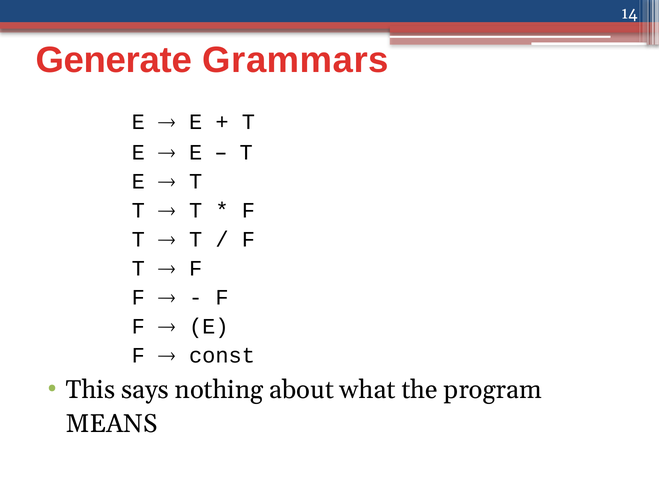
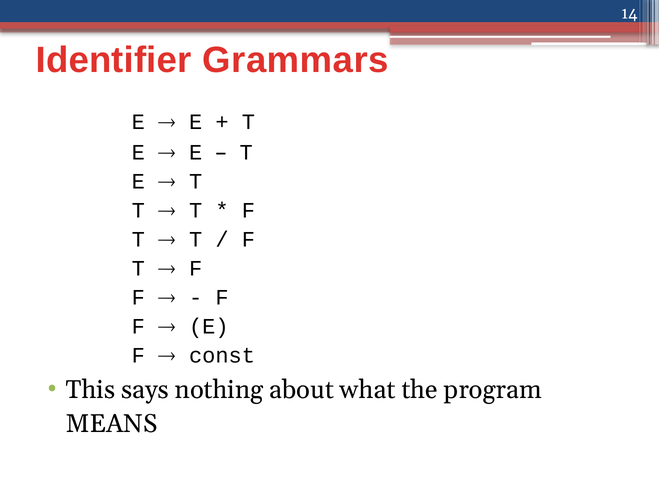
Generate: Generate -> Identifier
